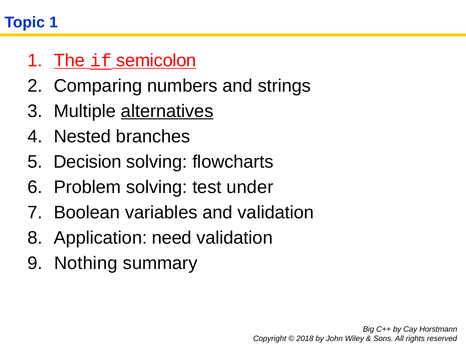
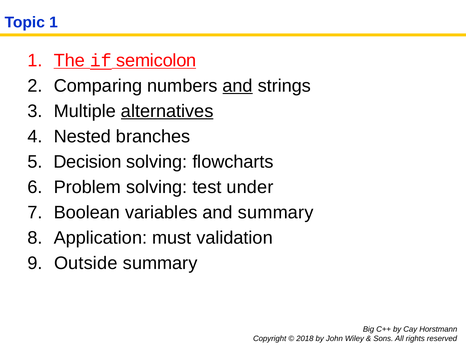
and at (238, 86) underline: none -> present
and validation: validation -> summary
need: need -> must
Nothing: Nothing -> Outside
